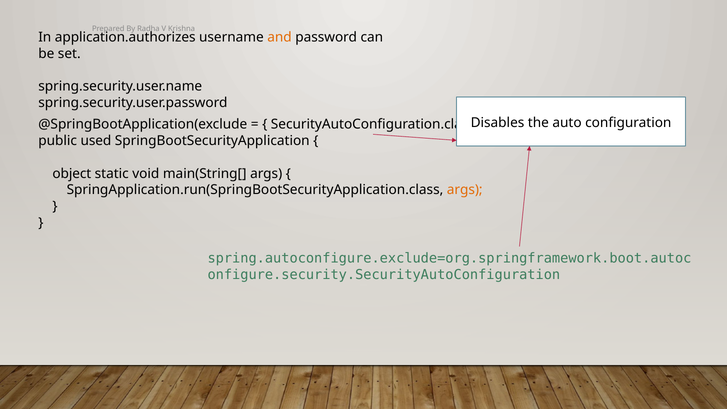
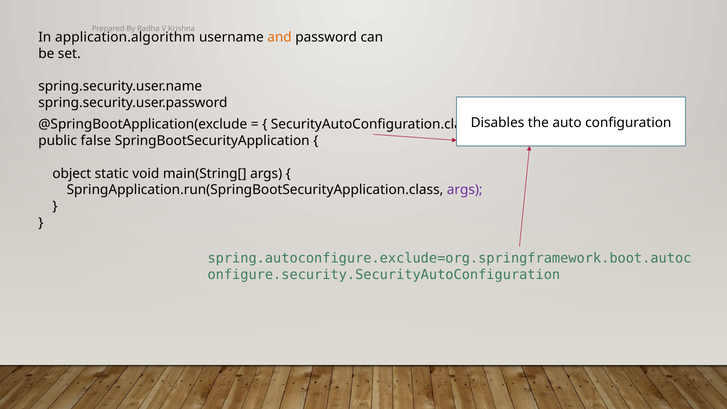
application.authorizes: application.authorizes -> application.algorithm
used: used -> false
args at (465, 190) colour: orange -> purple
